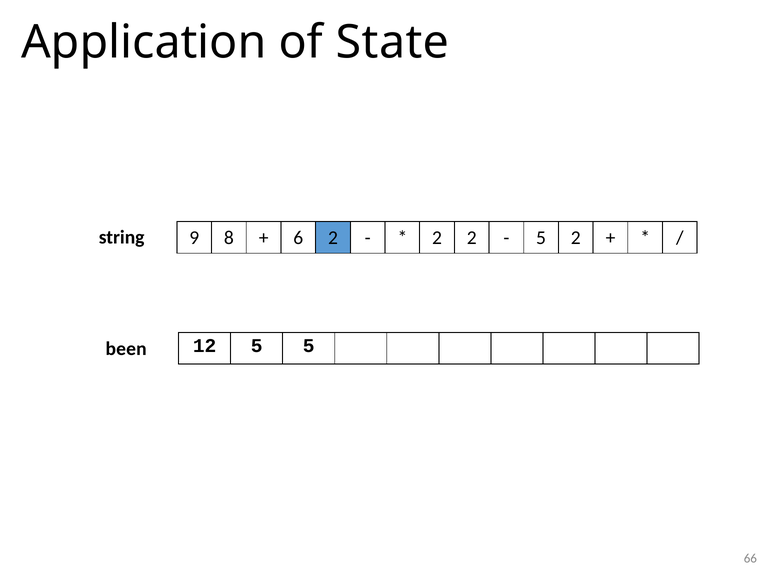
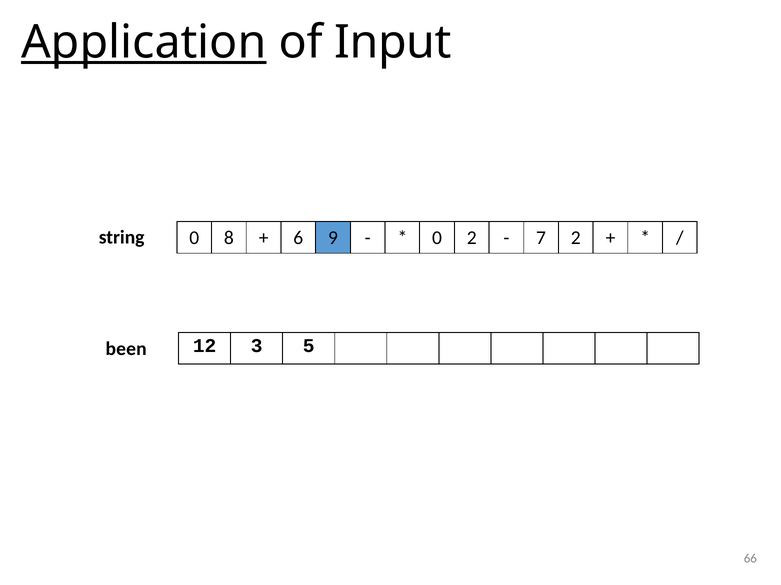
Application underline: none -> present
State: State -> Input
string 9: 9 -> 0
6 2: 2 -> 9
2 at (437, 238): 2 -> 0
5 at (541, 238): 5 -> 7
12 5: 5 -> 3
